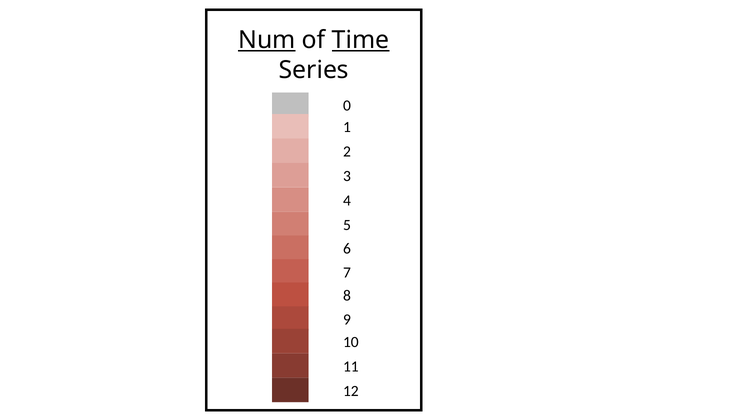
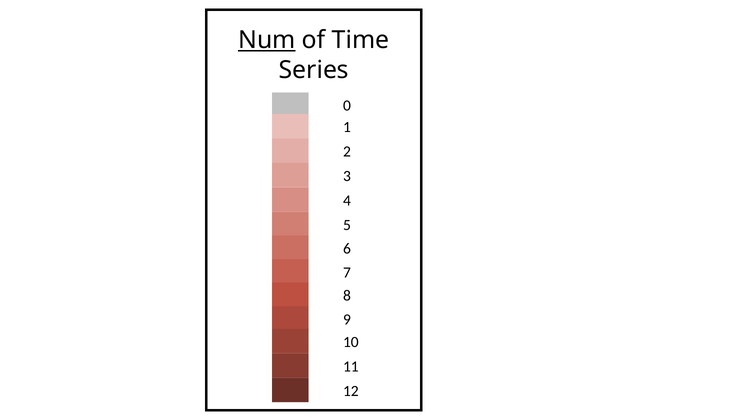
Time underline: present -> none
